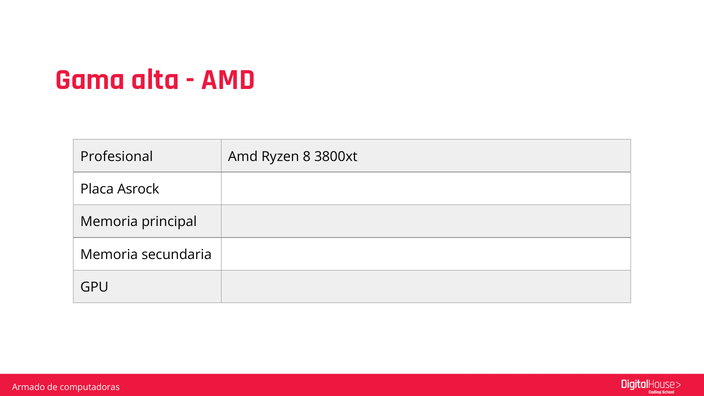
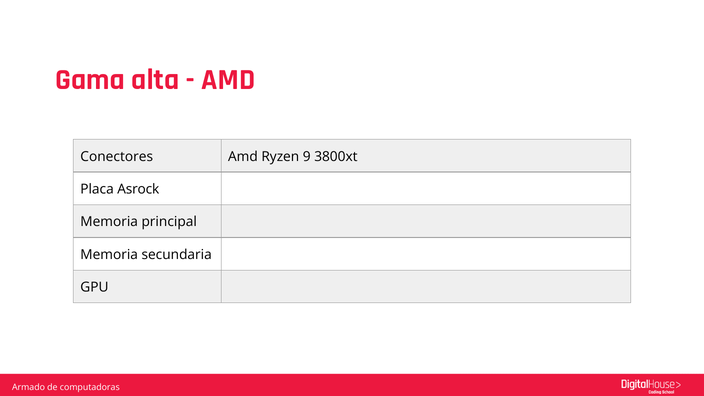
Profesional: Profesional -> Conectores
8: 8 -> 9
